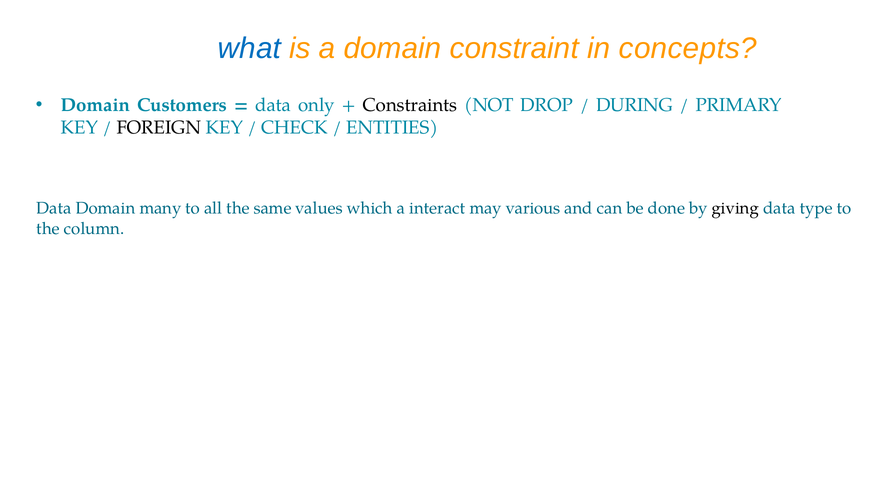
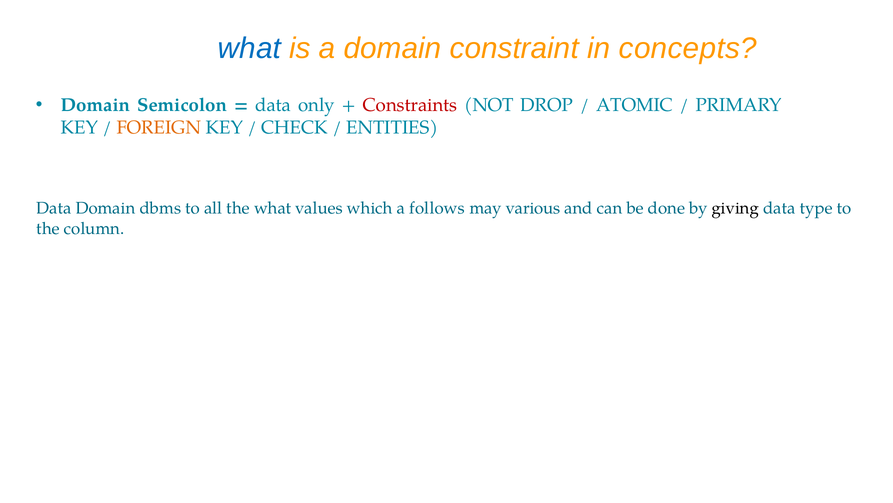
Customers: Customers -> Semicolon
Constraints colour: black -> red
DURING: DURING -> ATOMIC
FOREIGN colour: black -> orange
many: many -> dbms
the same: same -> what
interact: interact -> follows
